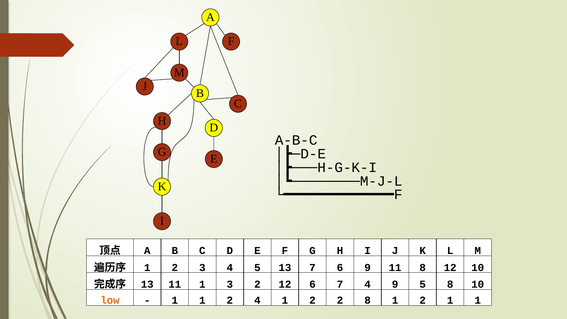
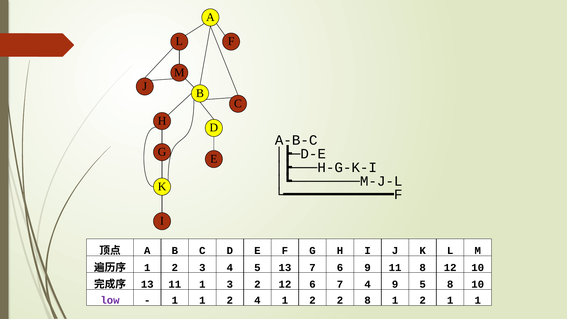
low colour: orange -> purple
